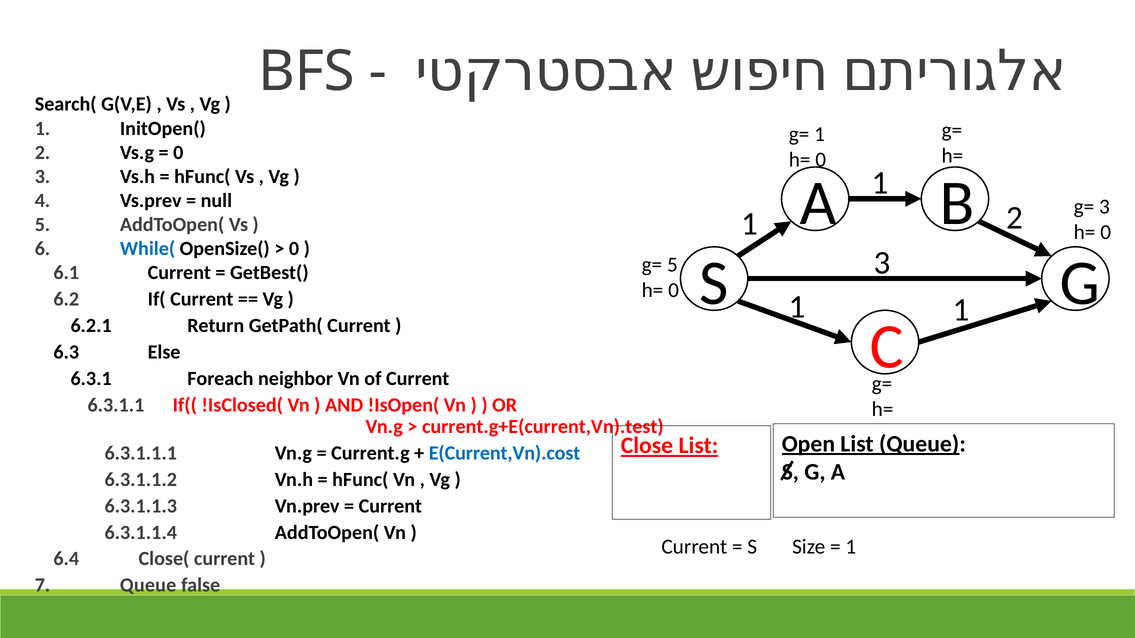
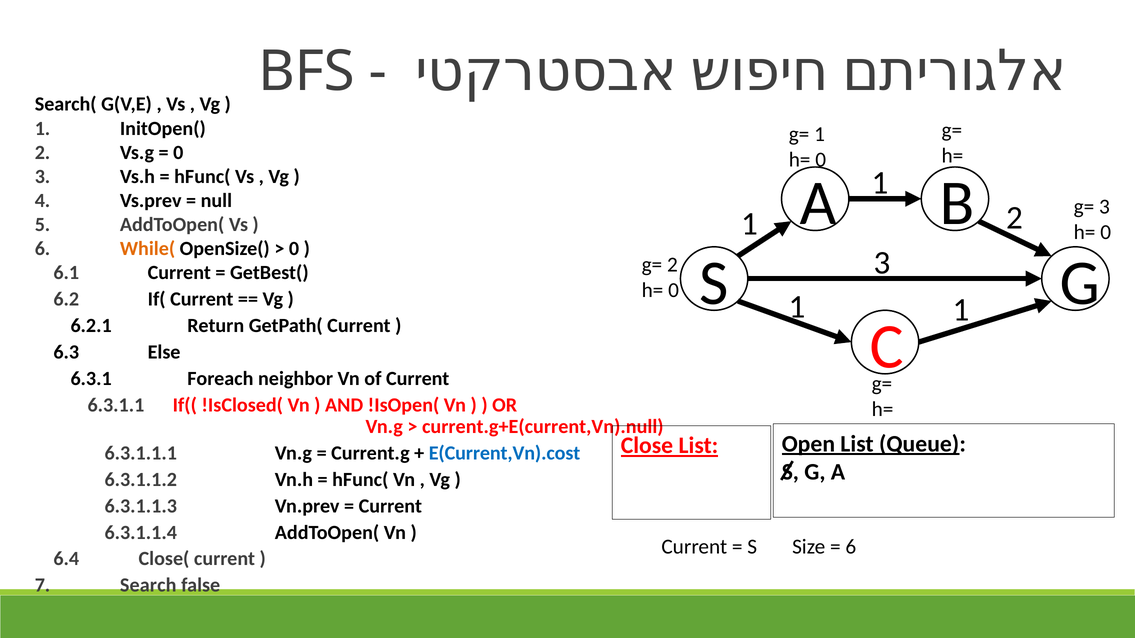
While( colour: blue -> orange
g= 5: 5 -> 2
current.g+E(current,Vn).test: current.g+E(current,Vn).test -> current.g+E(current,Vn).null
1 at (851, 547): 1 -> 6
7 Queue: Queue -> Search
